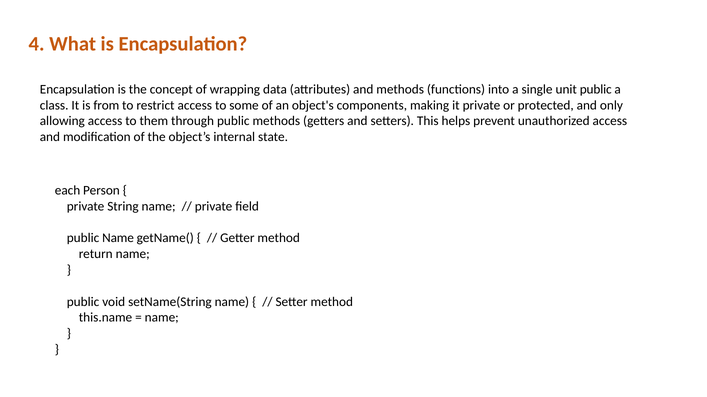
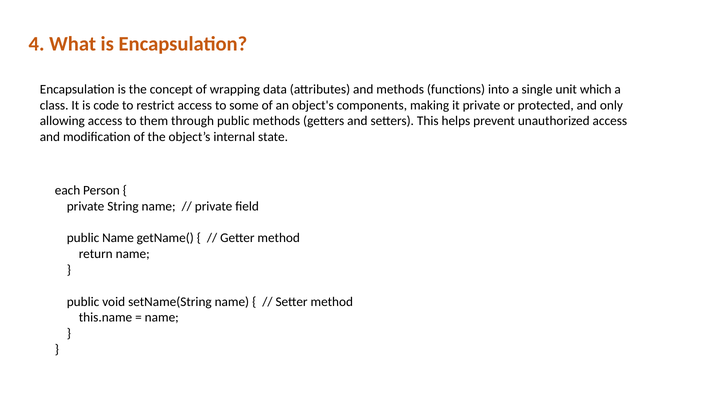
unit public: public -> which
from: from -> code
